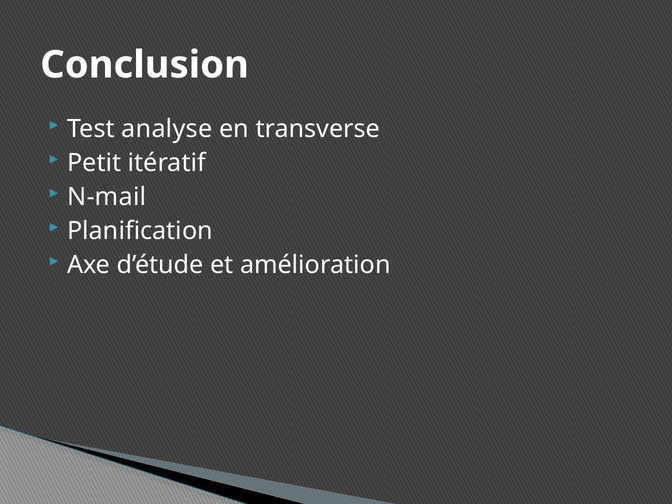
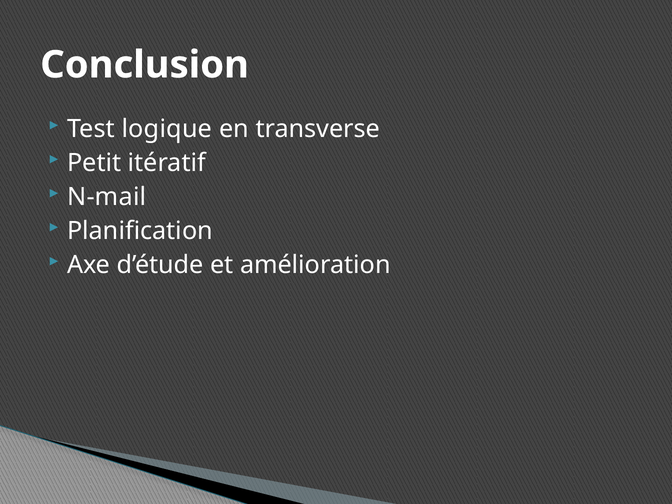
analyse: analyse -> logique
